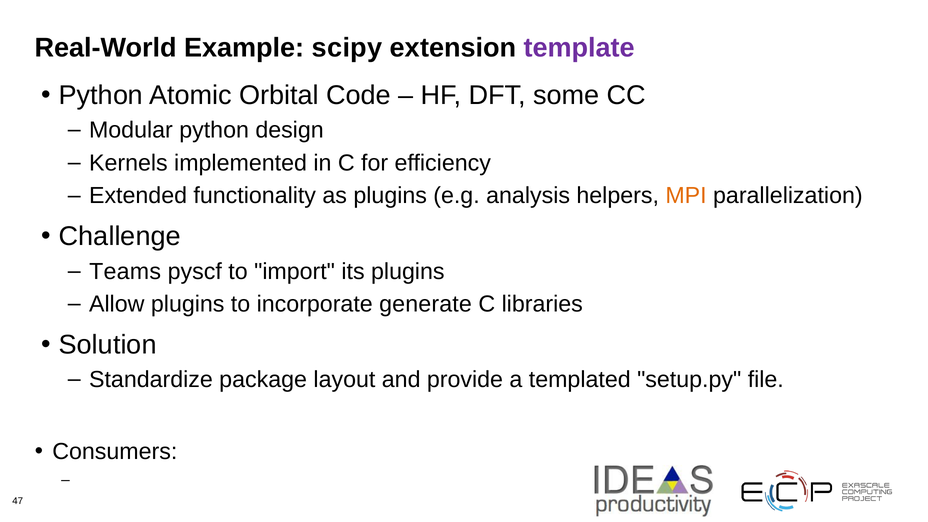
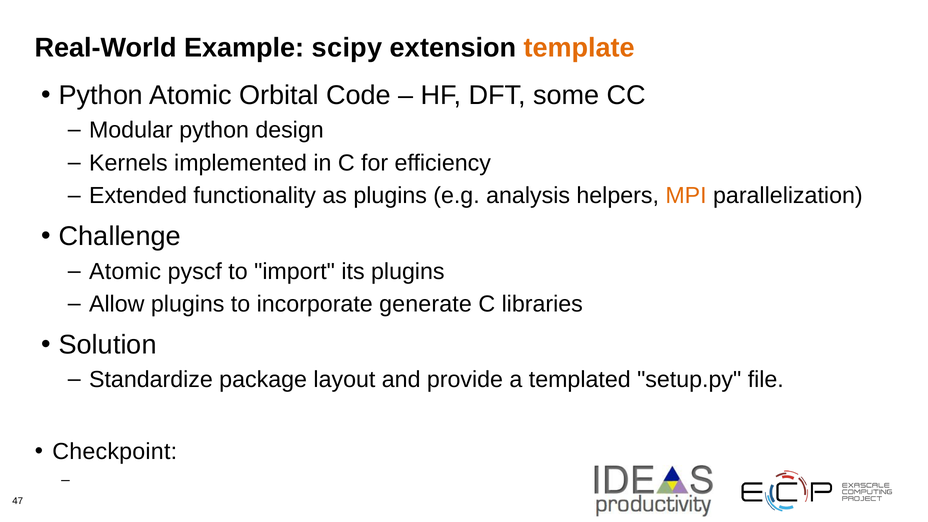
template colour: purple -> orange
Teams at (125, 271): Teams -> Atomic
Consumers: Consumers -> Checkpoint
